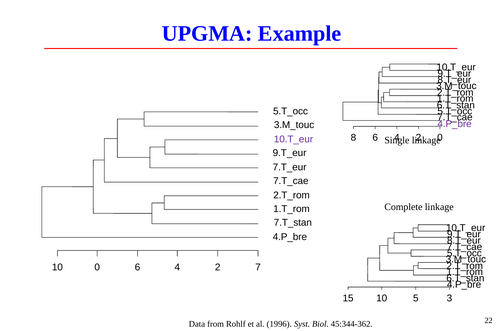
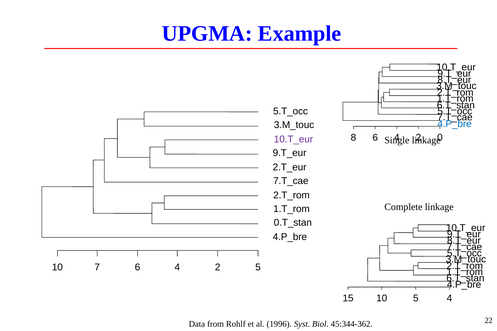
4.P_bre at (455, 124) colour: purple -> blue
7.T_eur: 7.T_eur -> 2.T_eur
7.T_stan: 7.T_stan -> 0.T_stan
10 0: 0 -> 7
2 7: 7 -> 5
5 3: 3 -> 4
